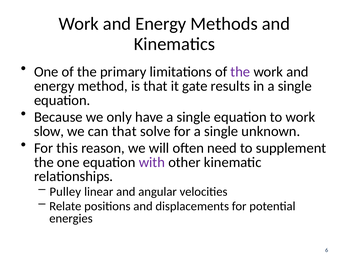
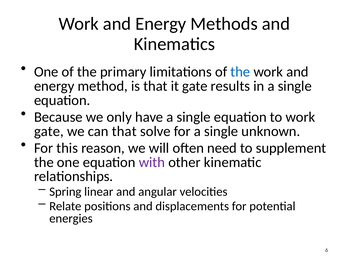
the at (240, 72) colour: purple -> blue
slow at (49, 131): slow -> gate
Pulley: Pulley -> Spring
